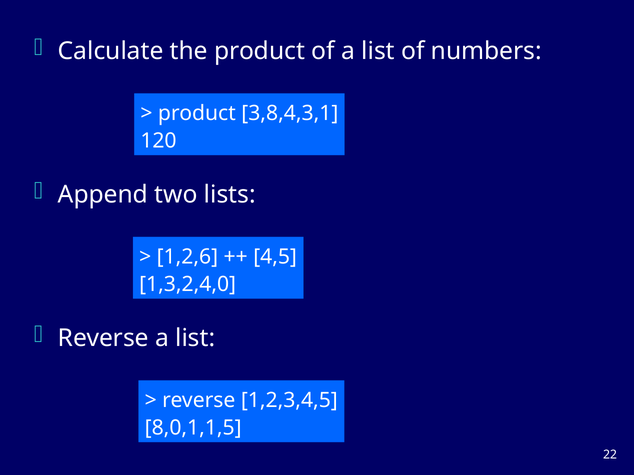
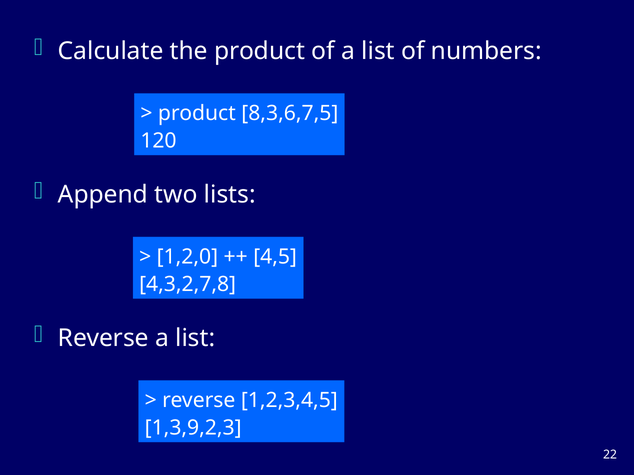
3,8,4,3,1: 3,8,4,3,1 -> 8,3,6,7,5
1,2,6: 1,2,6 -> 1,2,0
1,3,2,4,0: 1,3,2,4,0 -> 4,3,2,7,8
8,0,1,1,5: 8,0,1,1,5 -> 1,3,9,2,3
